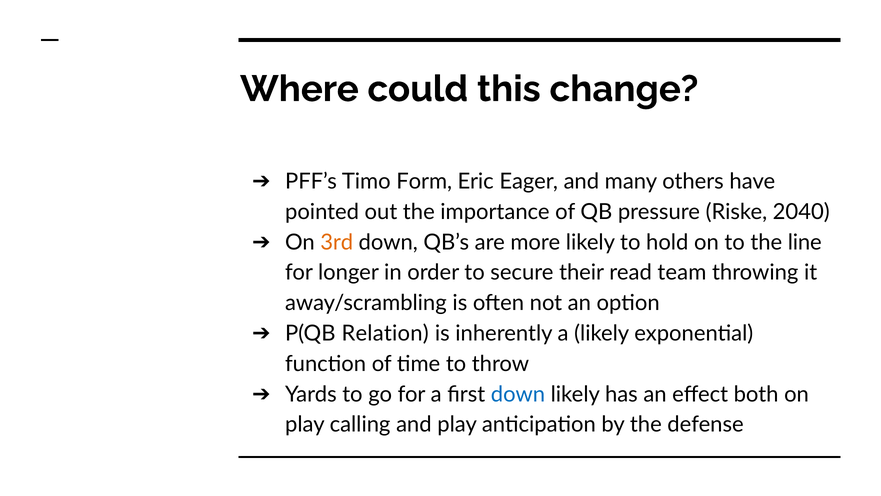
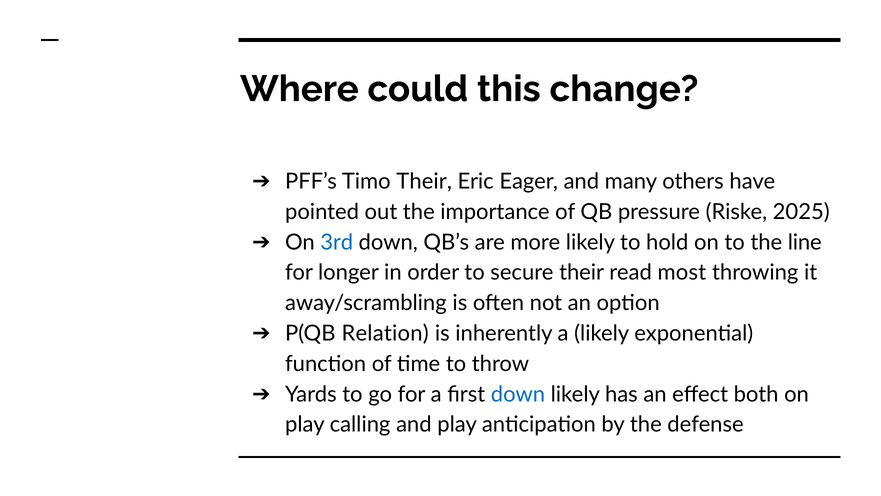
Timo Form: Form -> Their
2040: 2040 -> 2025
3rd colour: orange -> blue
team: team -> most
